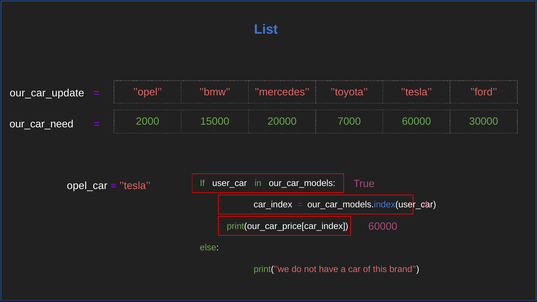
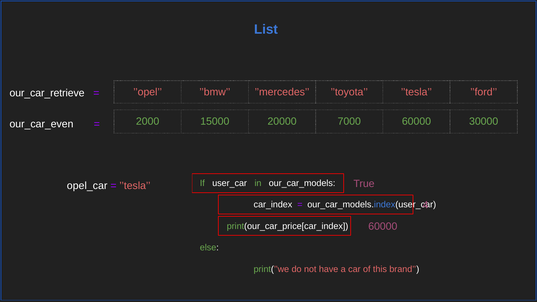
our_car_update: our_car_update -> our_car_retrieve
our_car_need: our_car_need -> our_car_even
